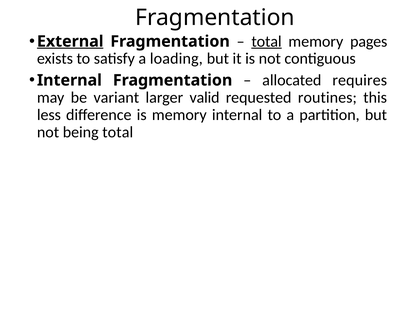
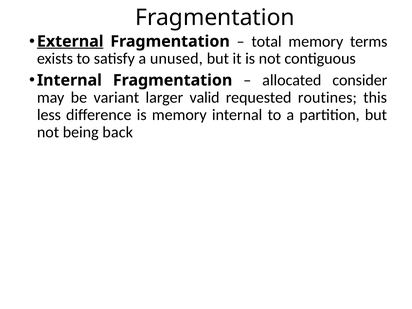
total at (267, 41) underline: present -> none
pages: pages -> terms
loading: loading -> unused
requires: requires -> consider
being total: total -> back
